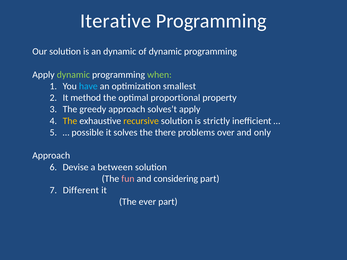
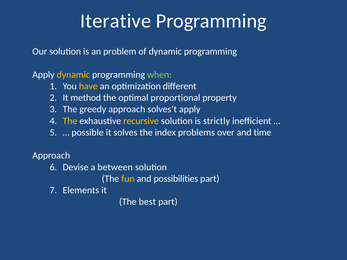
an dynamic: dynamic -> problem
dynamic at (73, 75) colour: light green -> yellow
have colour: light blue -> yellow
smallest: smallest -> different
there: there -> index
only: only -> time
fun colour: pink -> yellow
considering: considering -> possibilities
Different: Different -> Elements
ever: ever -> best
